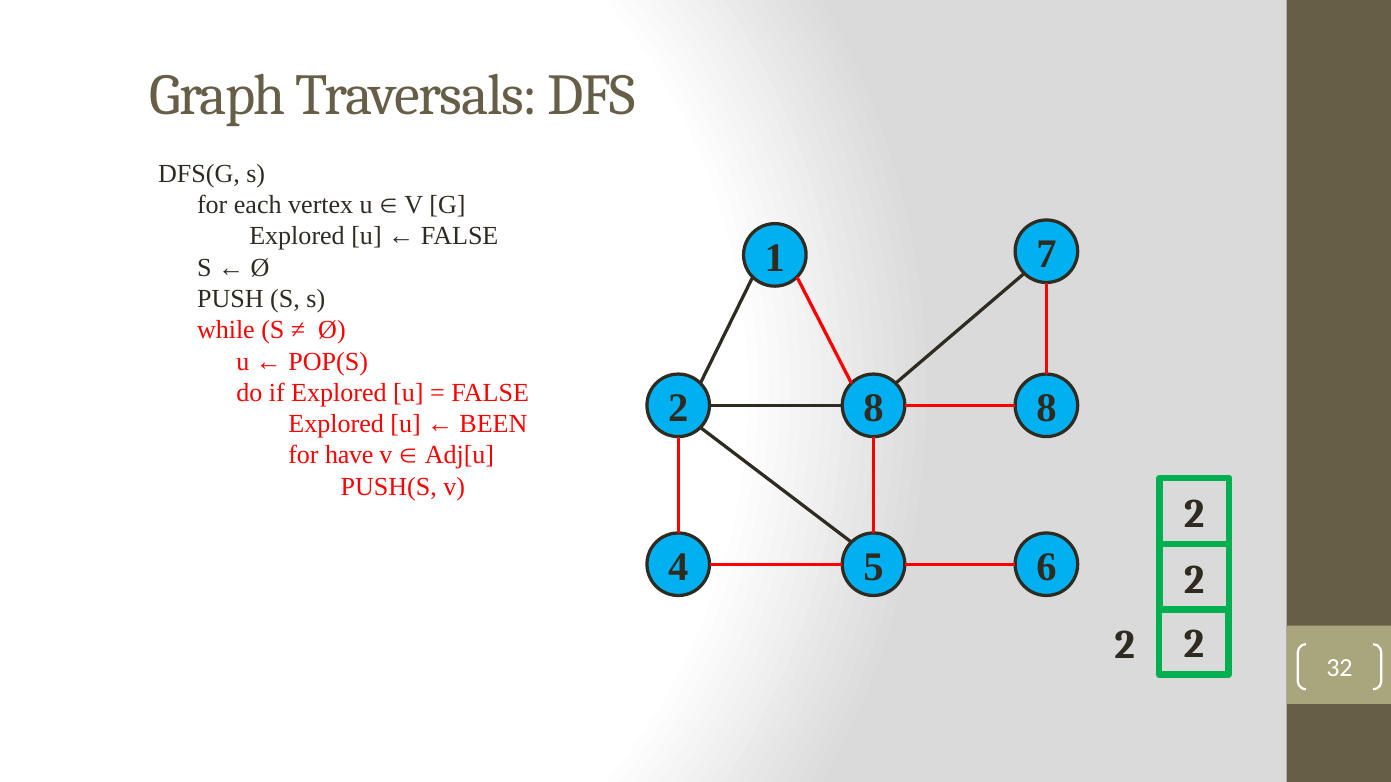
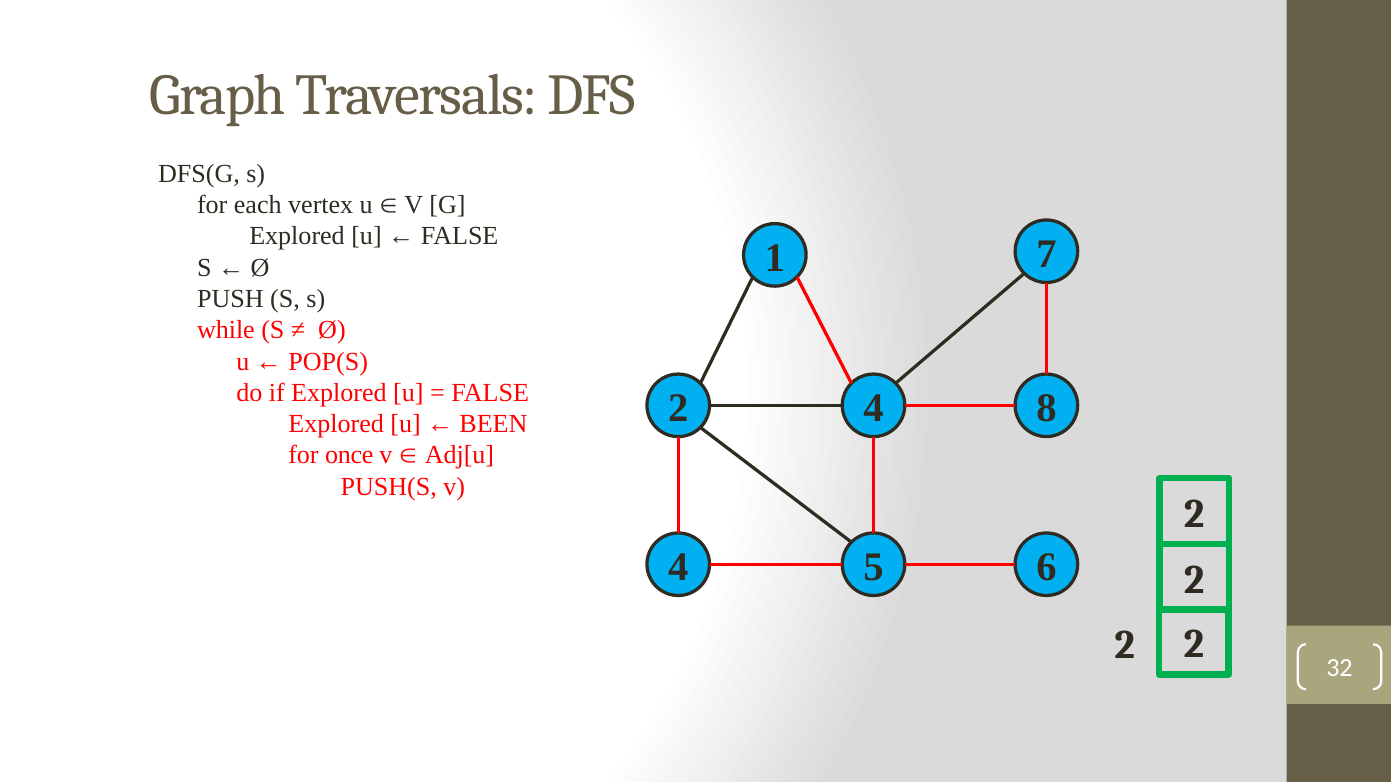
2 8: 8 -> 4
have: have -> once
